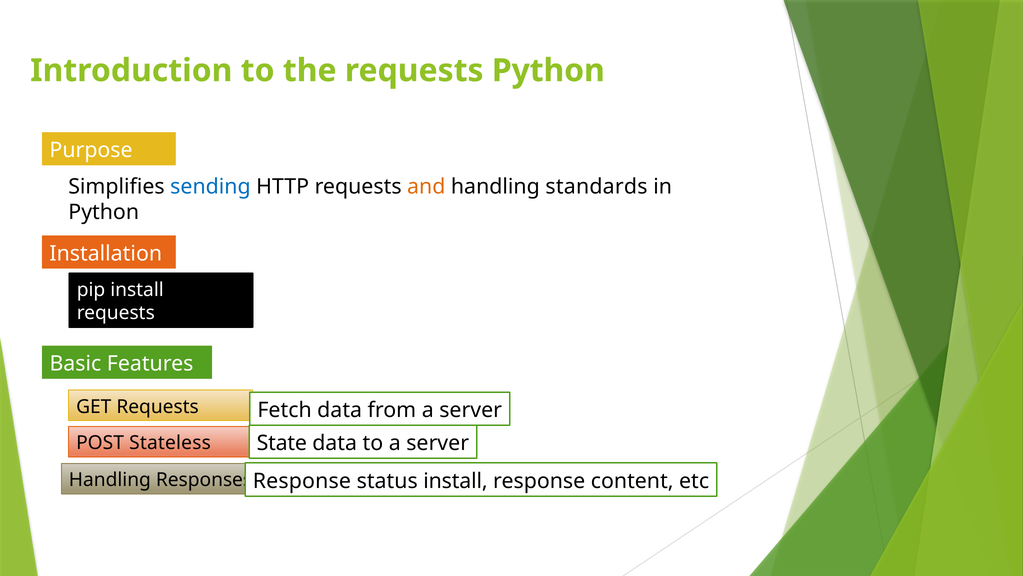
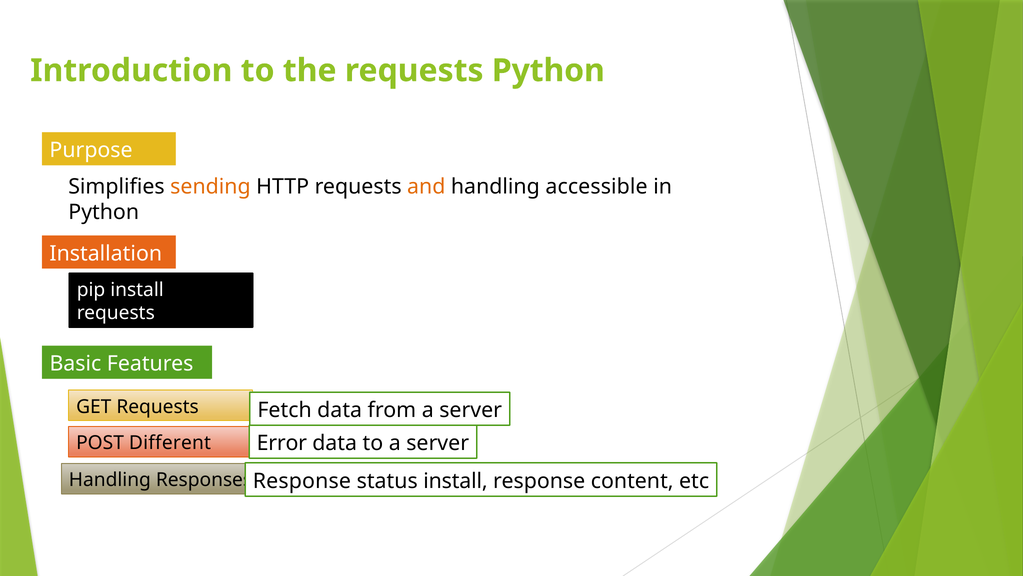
sending colour: blue -> orange
standards: standards -> accessible
State: State -> Error
Stateless: Stateless -> Different
